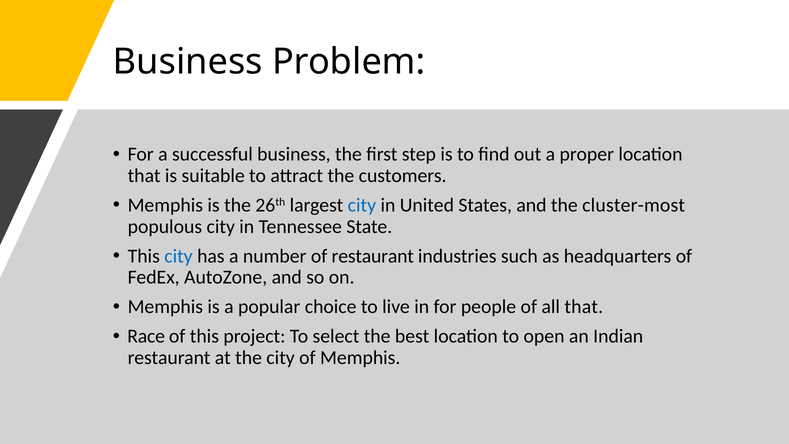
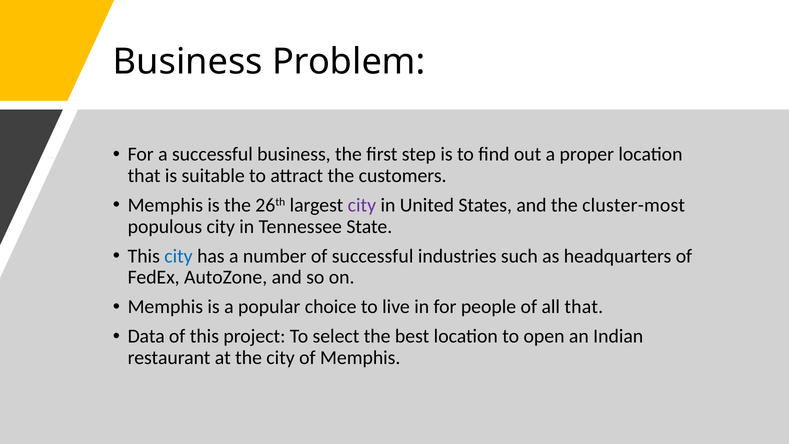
city at (362, 205) colour: blue -> purple
of restaurant: restaurant -> successful
Race: Race -> Data
